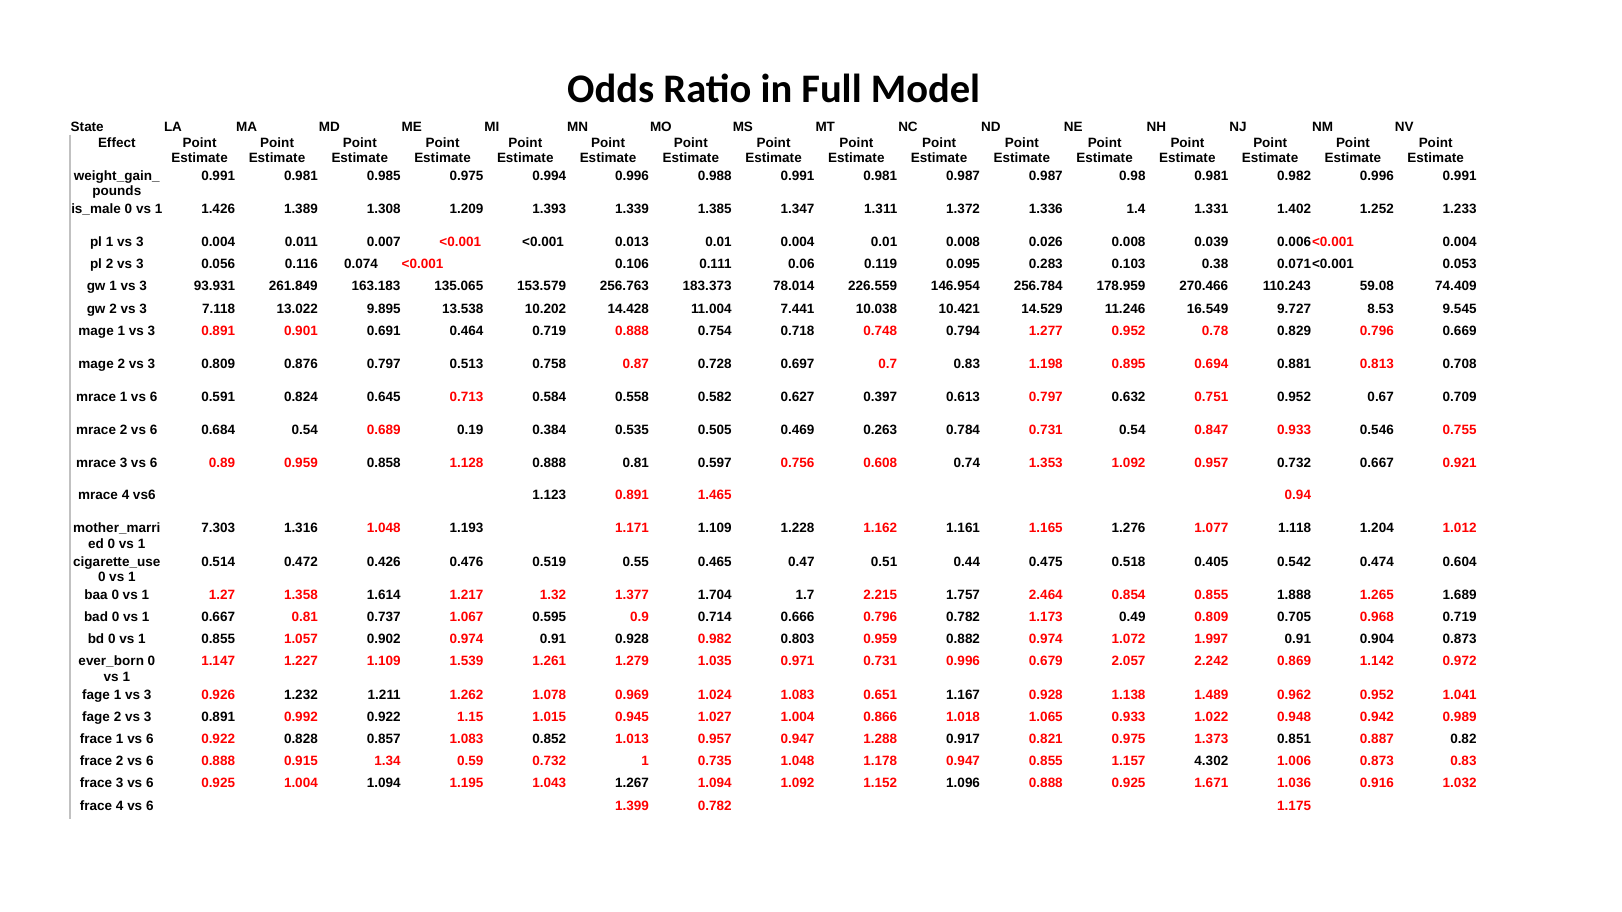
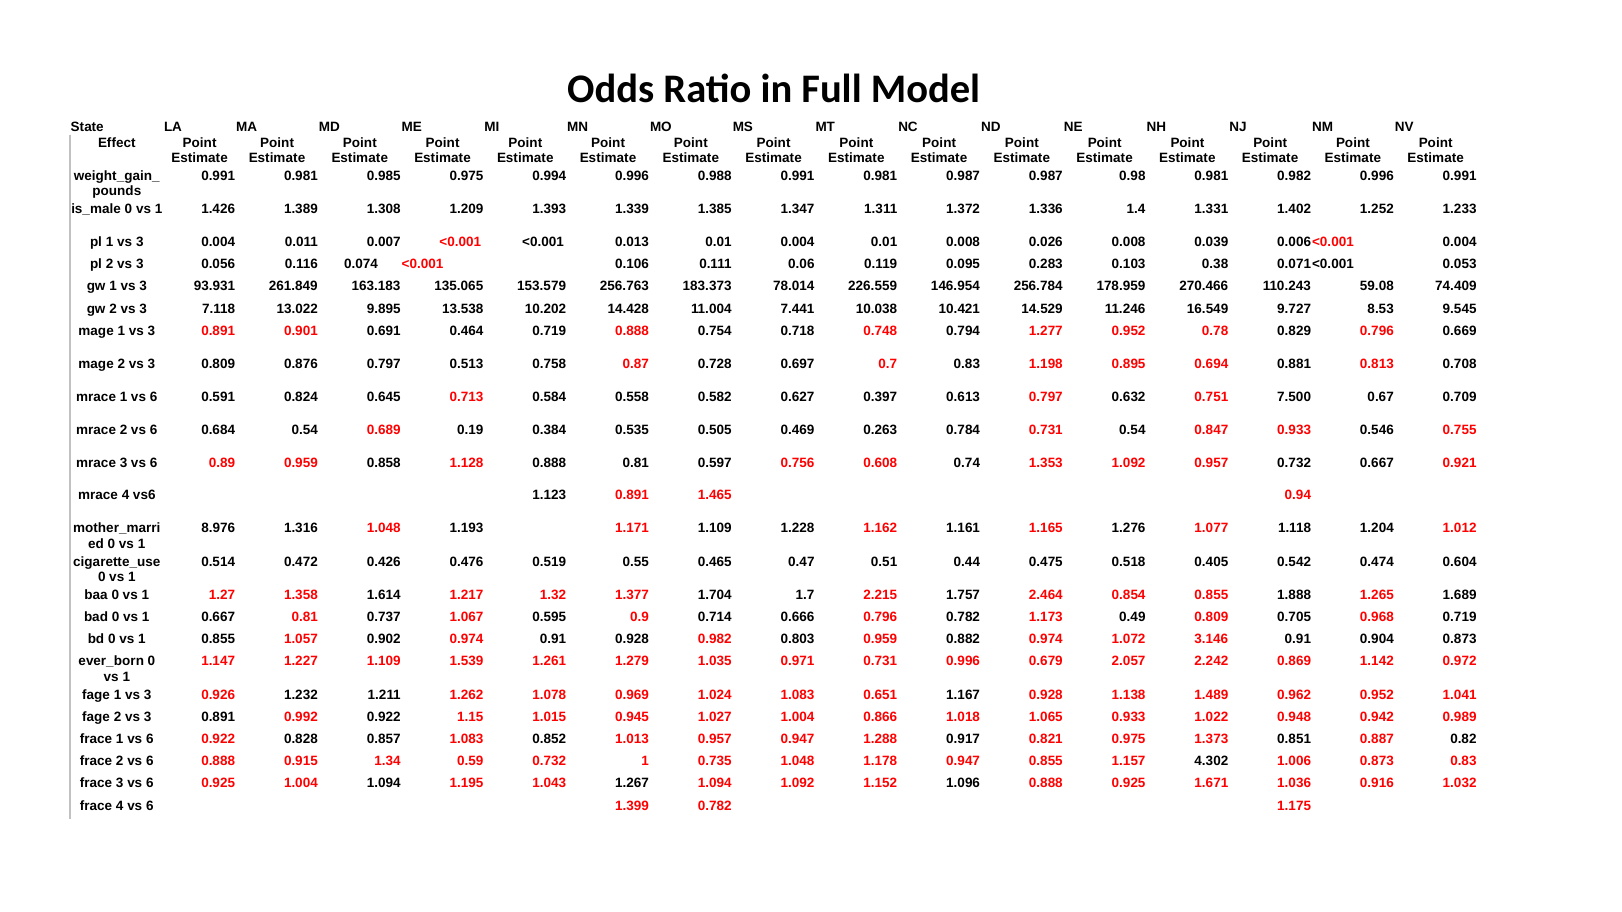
0.751 0.952: 0.952 -> 7.500
7.303: 7.303 -> 8.976
1.997: 1.997 -> 3.146
